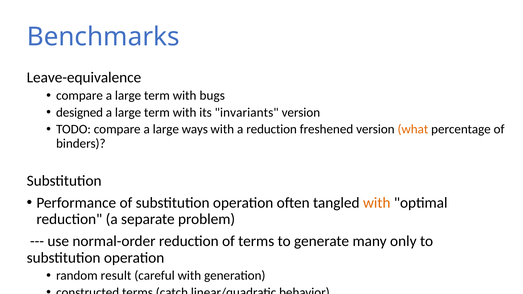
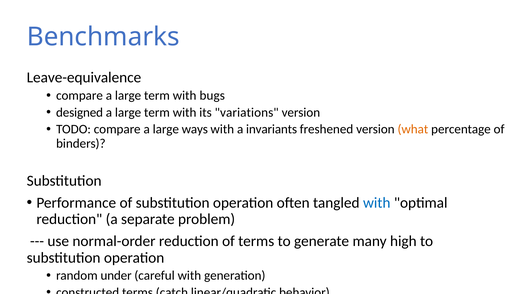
invariants: invariants -> variations
a reduction: reduction -> invariants
with at (377, 203) colour: orange -> blue
only: only -> high
result: result -> under
